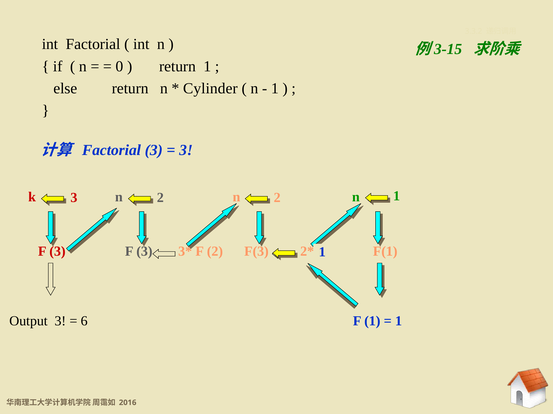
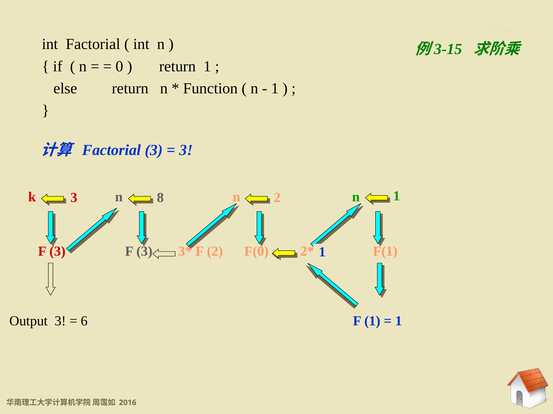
Cylinder: Cylinder -> Function
2 at (160, 198): 2 -> 8
F(3: F(3 -> F(0
